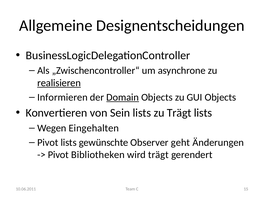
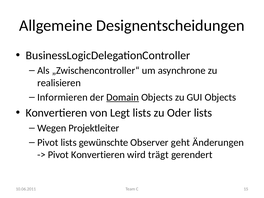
realisieren underline: present -> none
Sein: Sein -> Legt
zu Trägt: Trägt -> Oder
Eingehalten: Eingehalten -> Projektleiter
Pivot Bibliotheken: Bibliotheken -> Konvertieren
